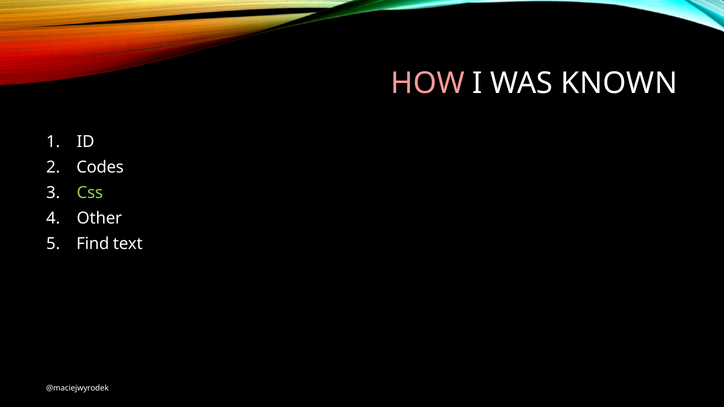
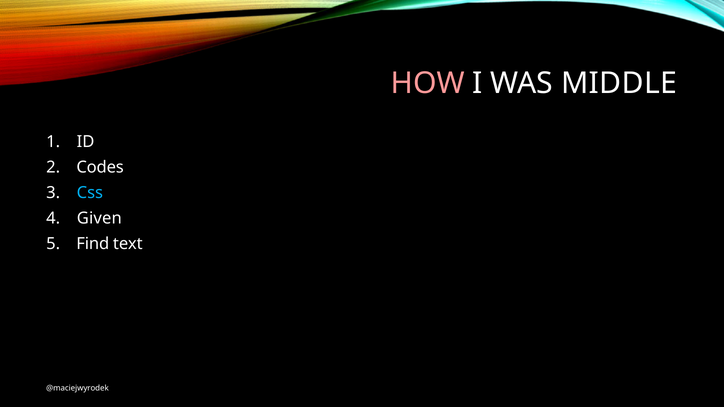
KNOWN: KNOWN -> MIDDLE
Css colour: light green -> light blue
Other: Other -> Given
